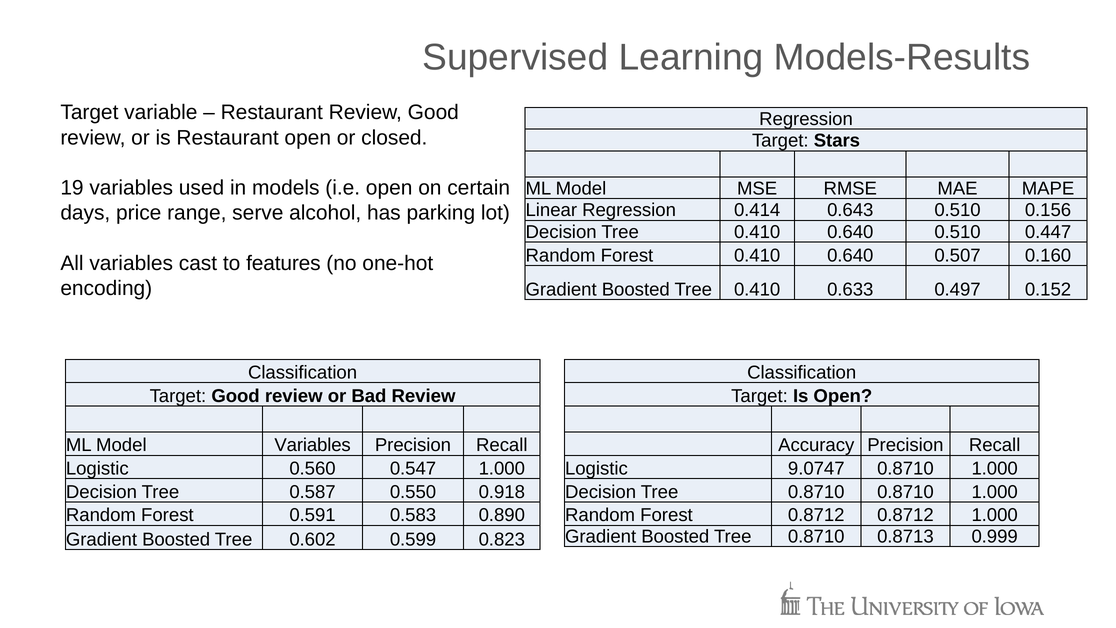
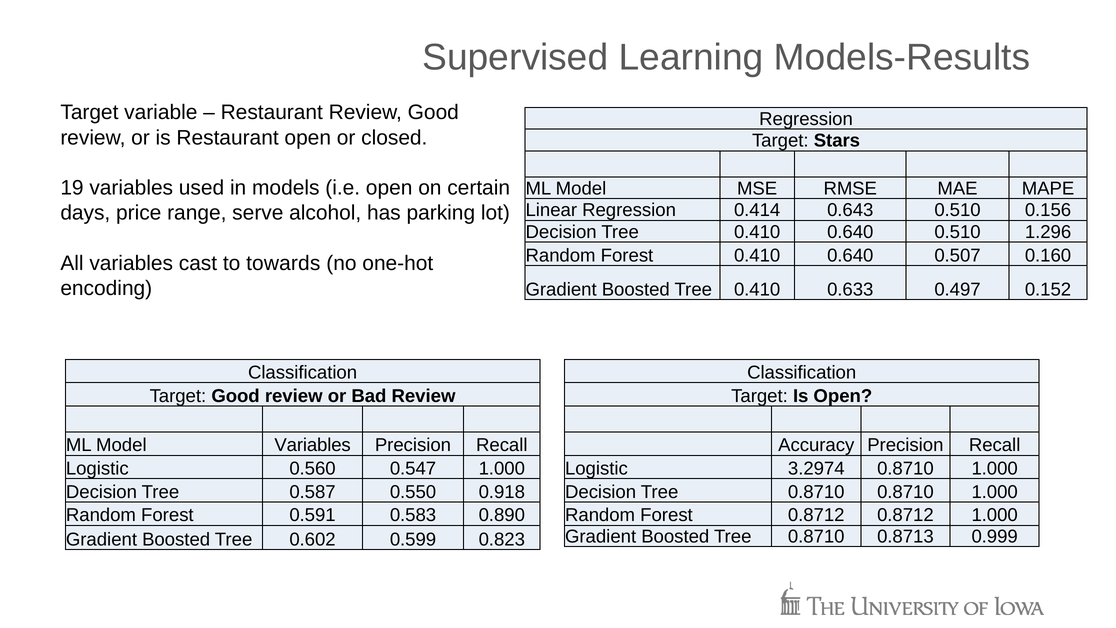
0.447: 0.447 -> 1.296
features: features -> towards
9.0747: 9.0747 -> 3.2974
